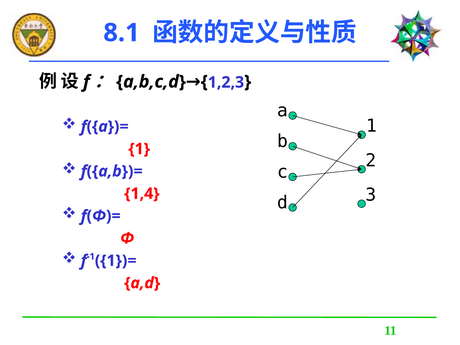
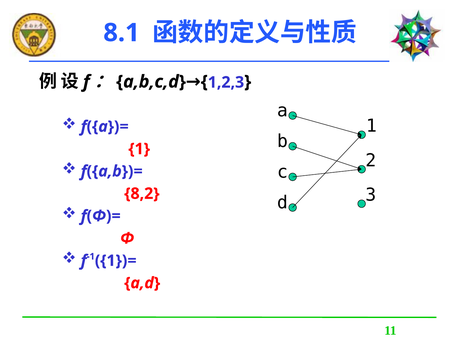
1,4: 1,4 -> 8,2
